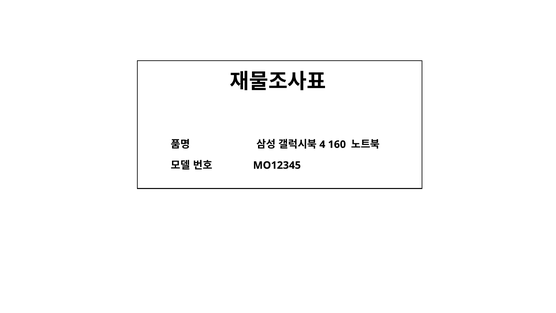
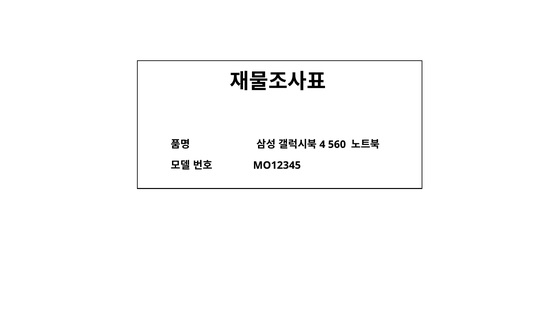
160: 160 -> 560
